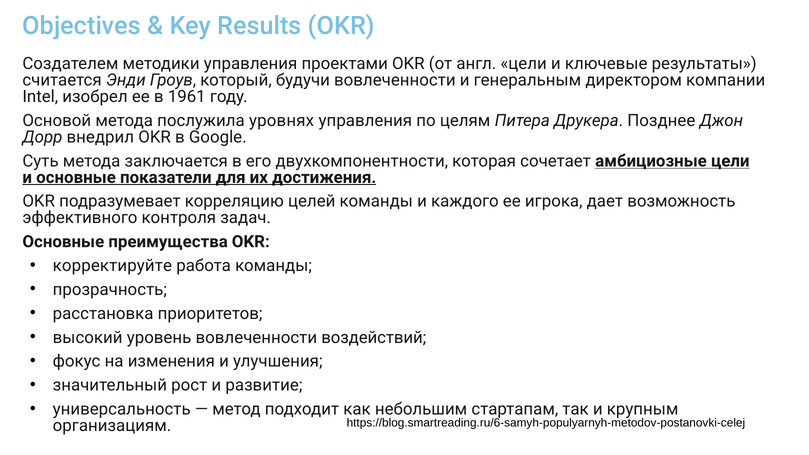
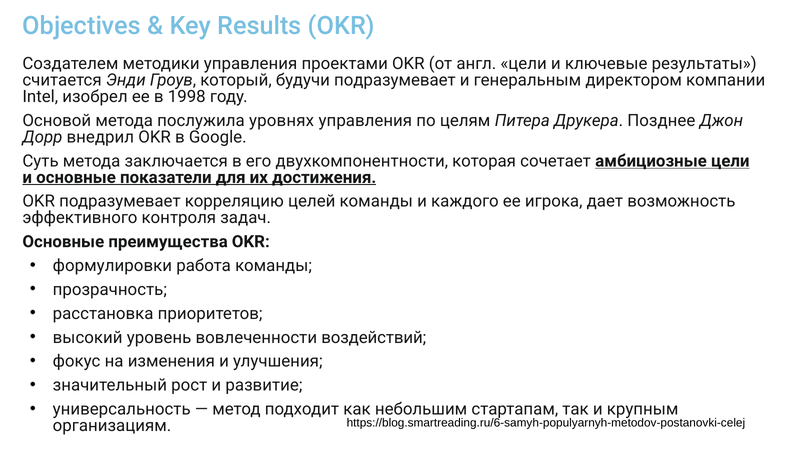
будучи вовлеченности: вовлеченности -> подразумевает
1961: 1961 -> 1998
корректируйте: корректируйте -> формулировки
